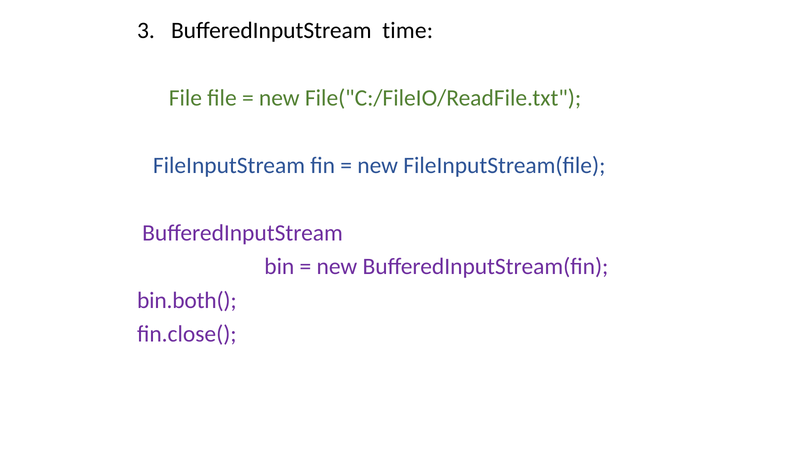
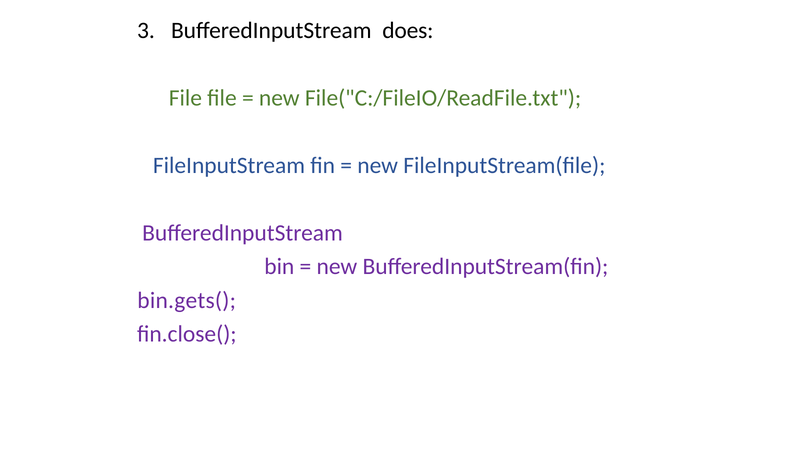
time: time -> does
bin.both(: bin.both( -> bin.gets(
